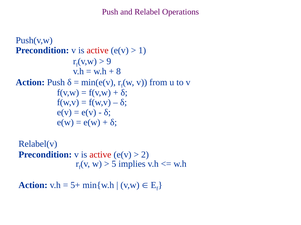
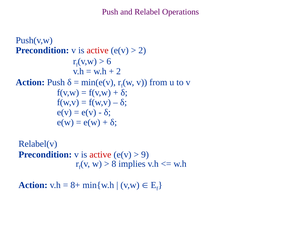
1 at (142, 50): 1 -> 2
9: 9 -> 6
8 at (119, 72): 8 -> 2
2: 2 -> 9
5: 5 -> 8
5+: 5+ -> 8+
